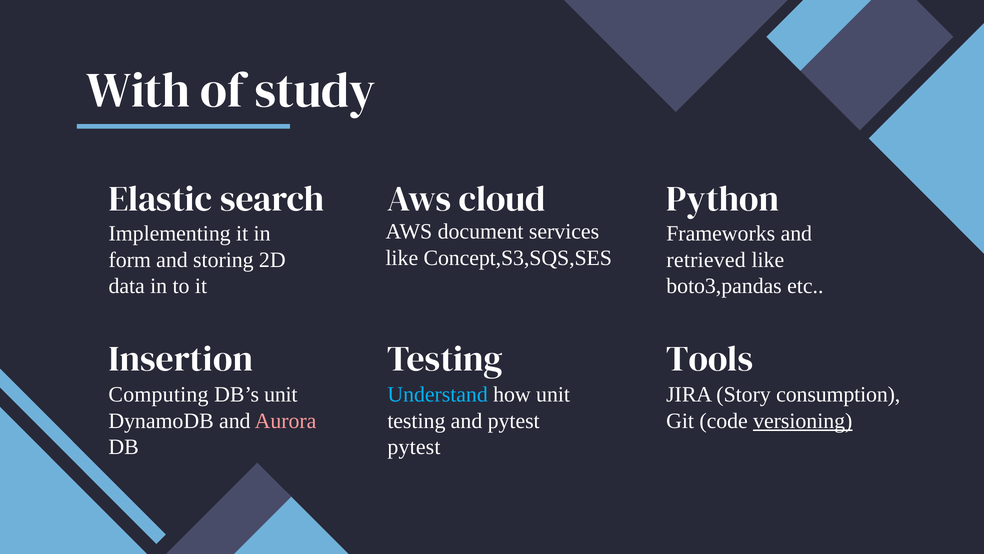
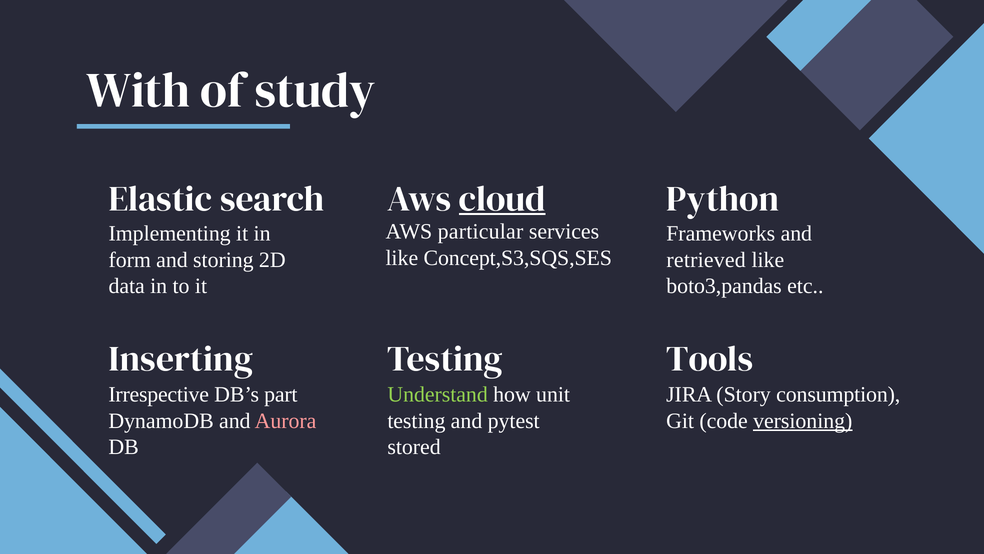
cloud underline: none -> present
document: document -> particular
Insertion: Insertion -> Inserting
Computing: Computing -> Irrespective
DB’s unit: unit -> part
Understand colour: light blue -> light green
pytest at (414, 447): pytest -> stored
